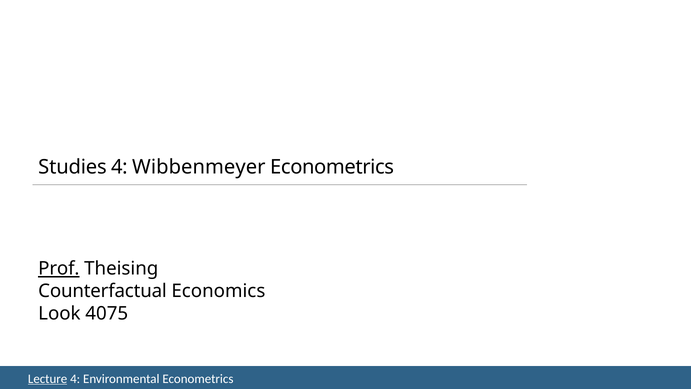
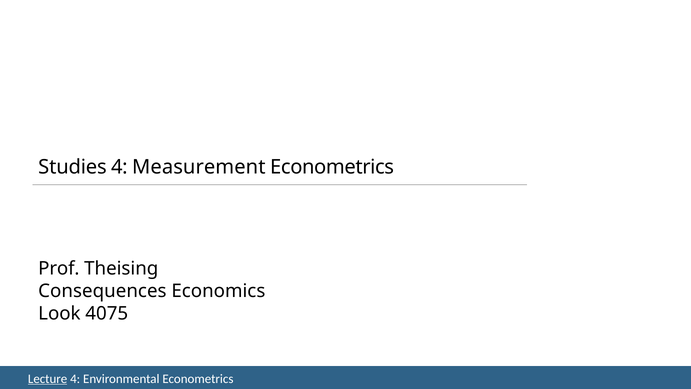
Wibbenmeyer: Wibbenmeyer -> Measurement
Prof underline: present -> none
Counterfactual: Counterfactual -> Consequences
